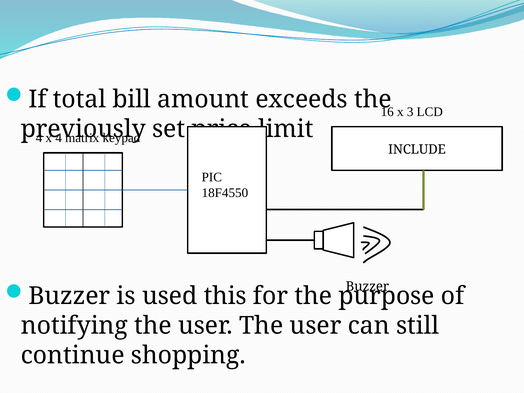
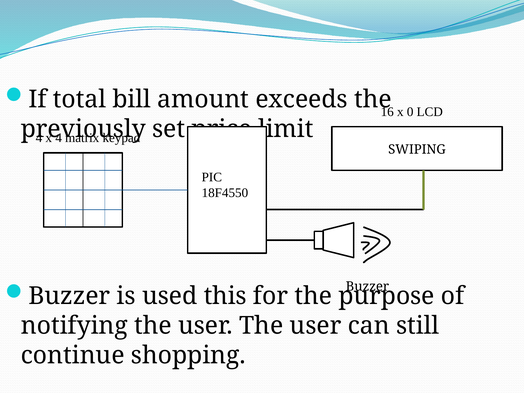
3: 3 -> 0
INCLUDE: INCLUDE -> SWIPING
